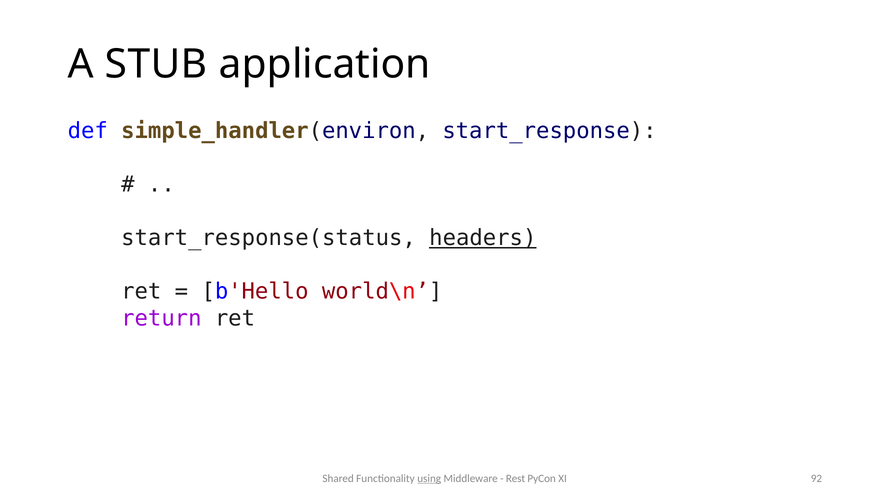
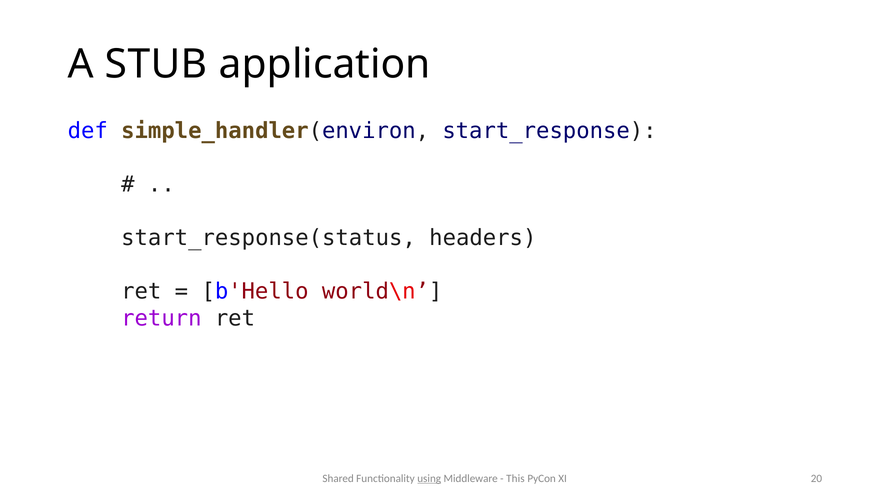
headers underline: present -> none
Rest: Rest -> This
92: 92 -> 20
